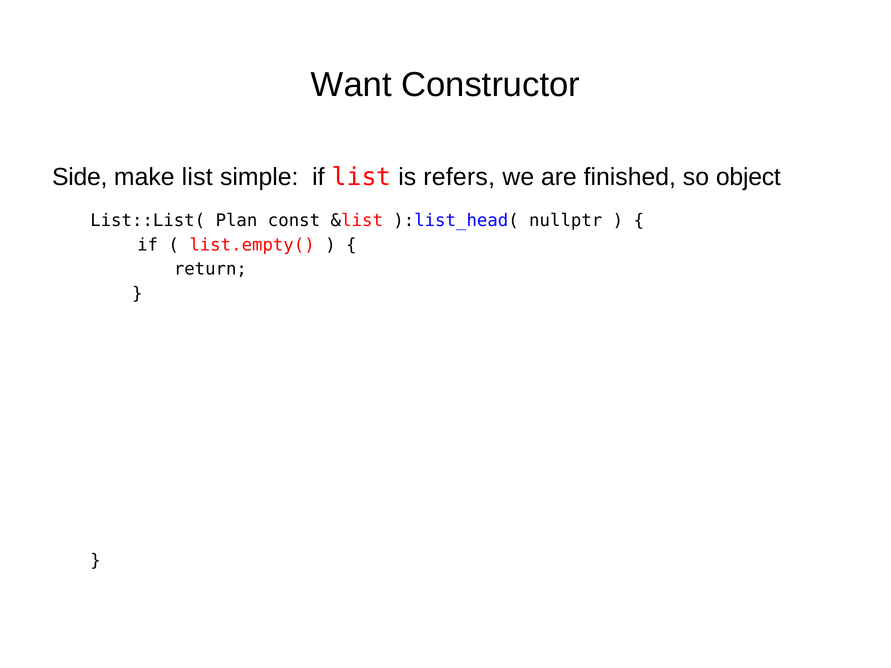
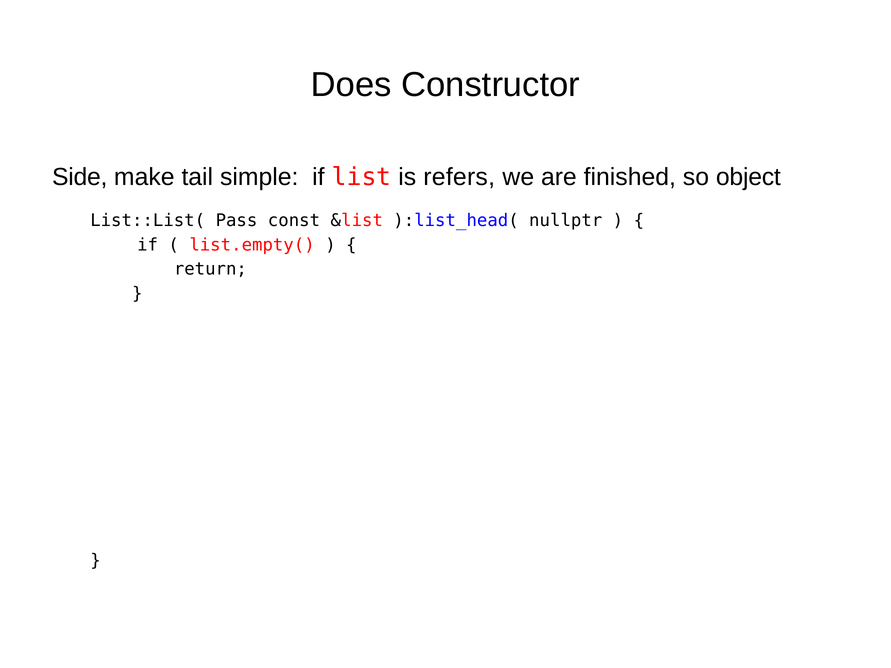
Want: Want -> Does
make list: list -> tail
Plan: Plan -> Pass
